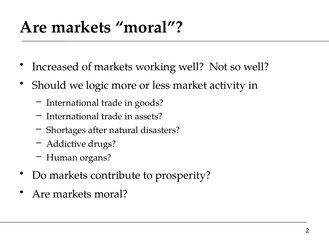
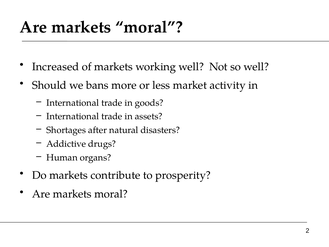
logic: logic -> bans
